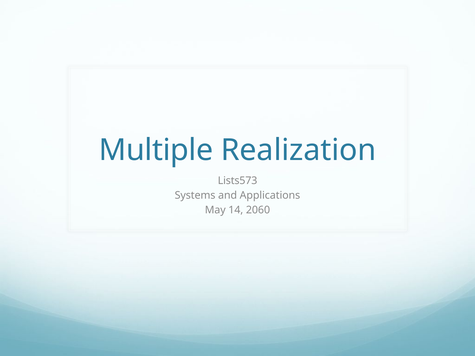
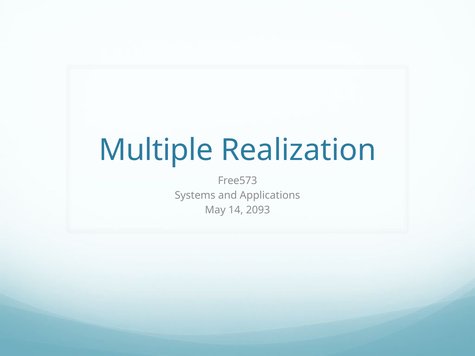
Lists573: Lists573 -> Free573
2060: 2060 -> 2093
